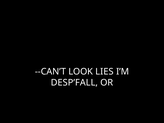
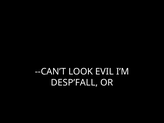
LIES: LIES -> EVIL
